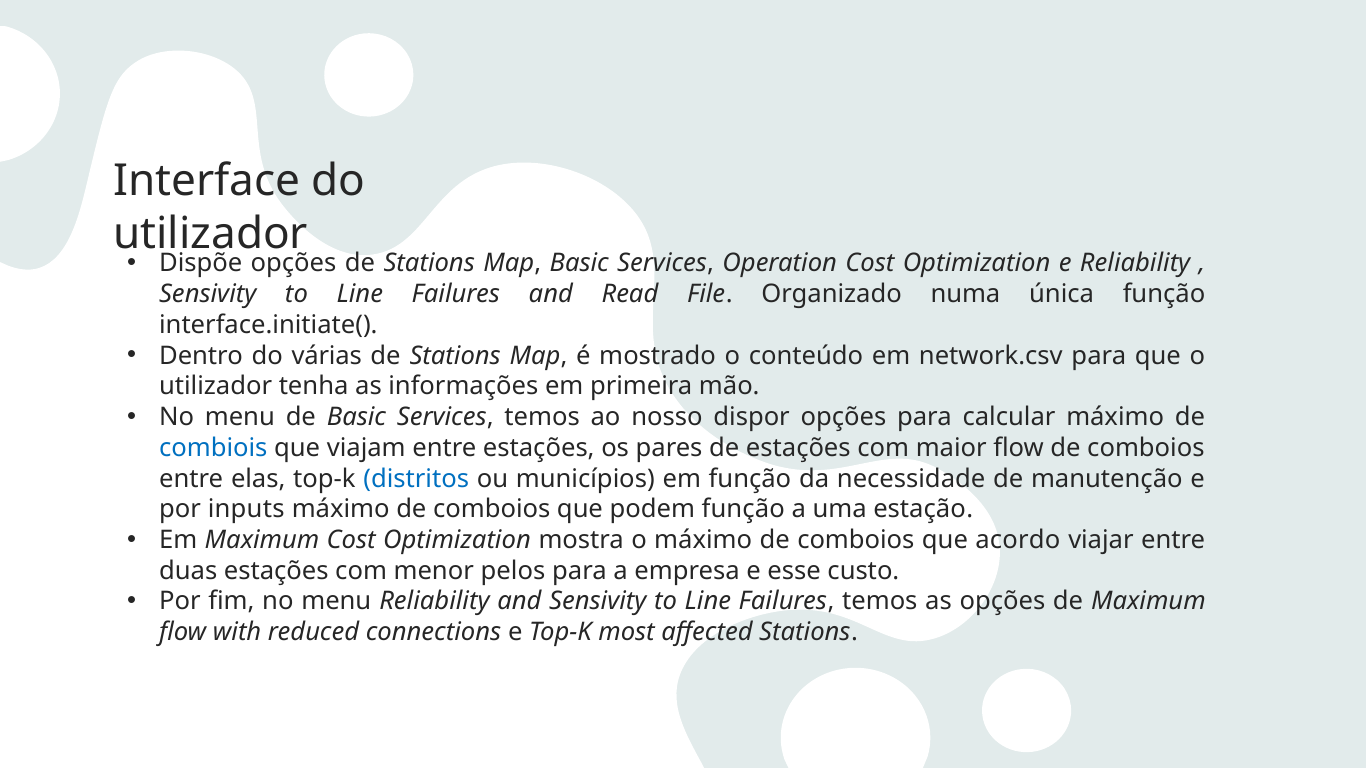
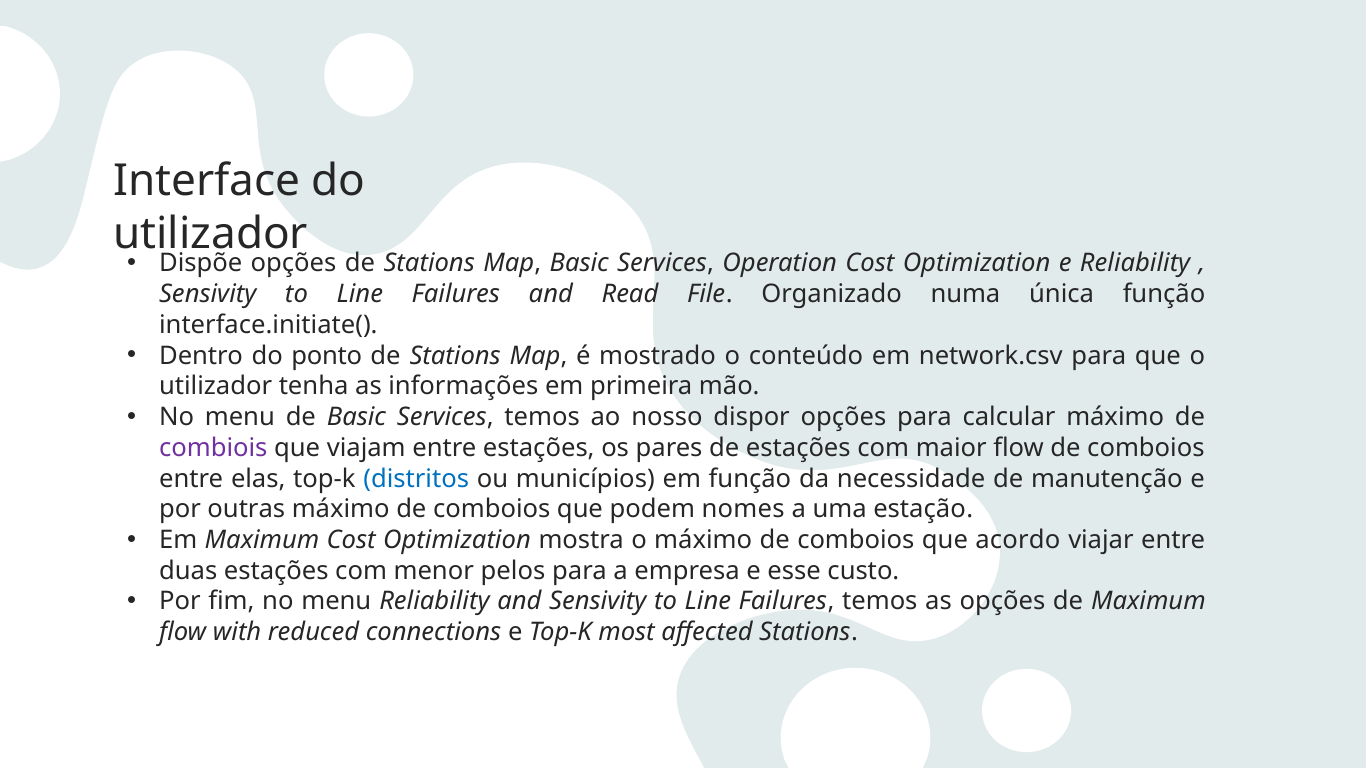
várias: várias -> ponto
combiois colour: blue -> purple
inputs: inputs -> outras
podem função: função -> nomes
